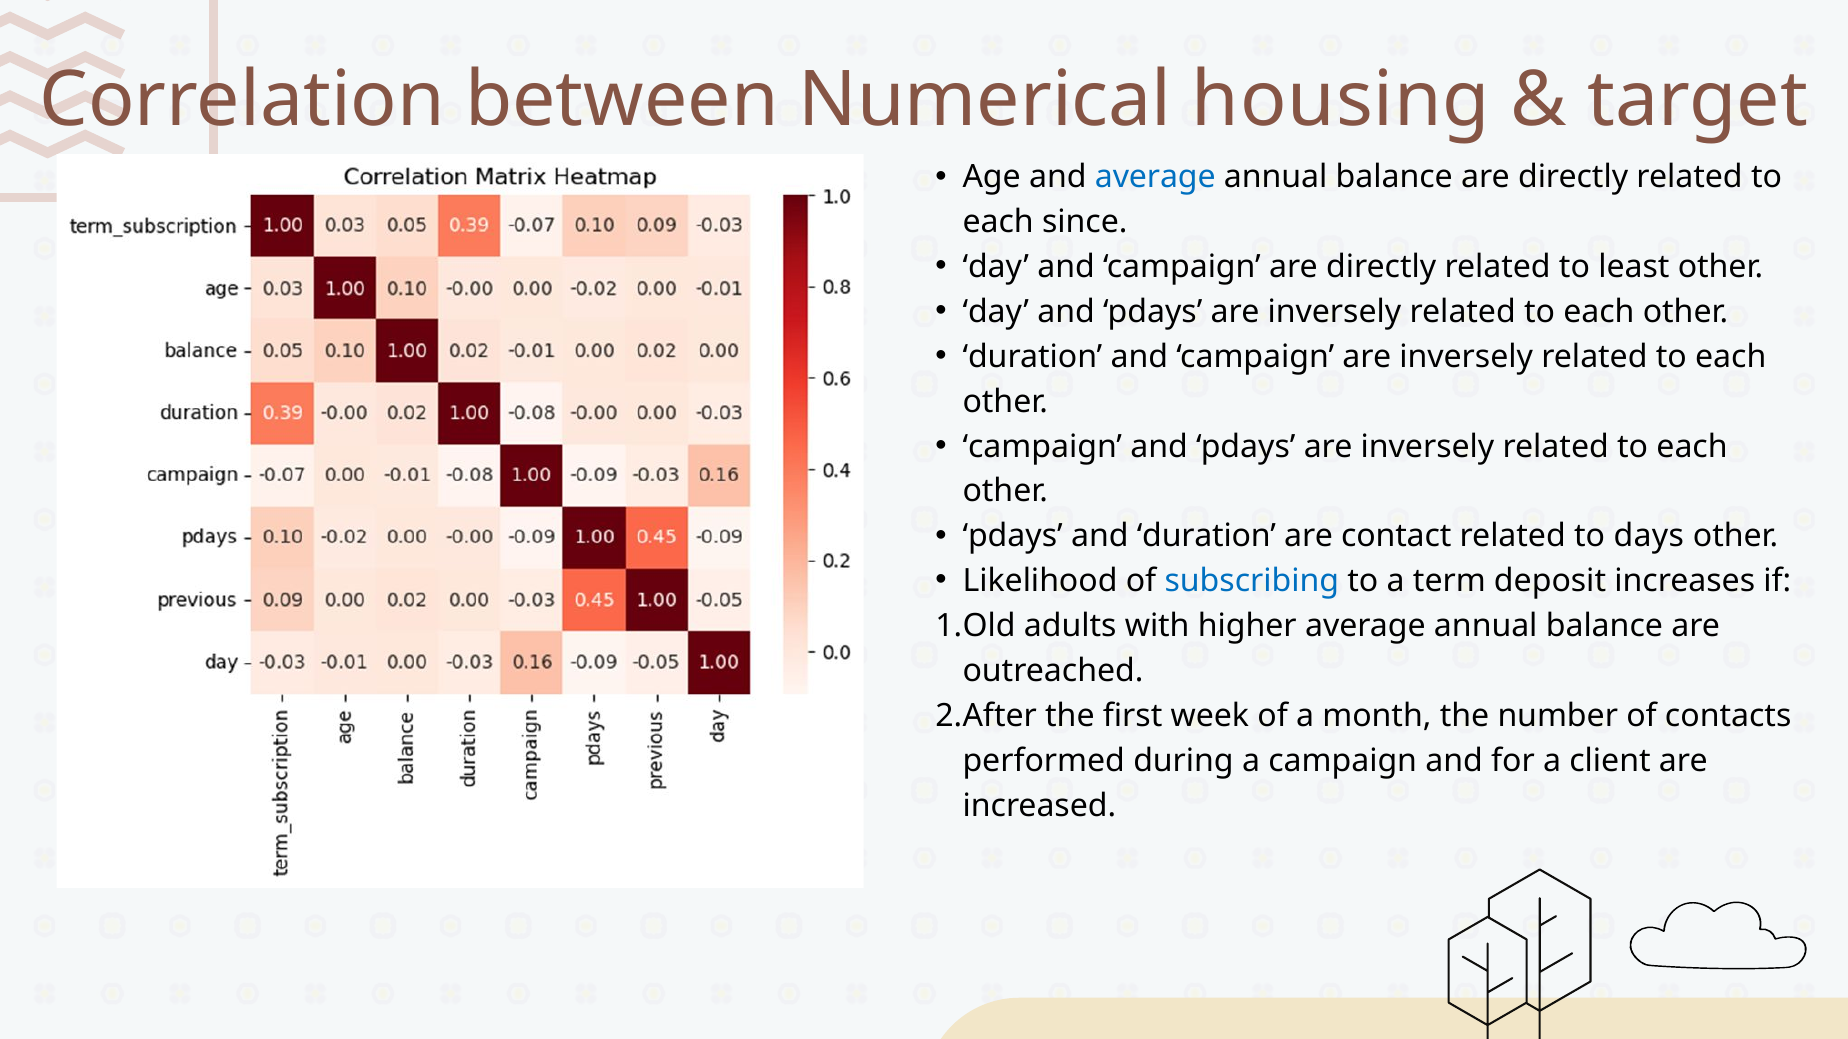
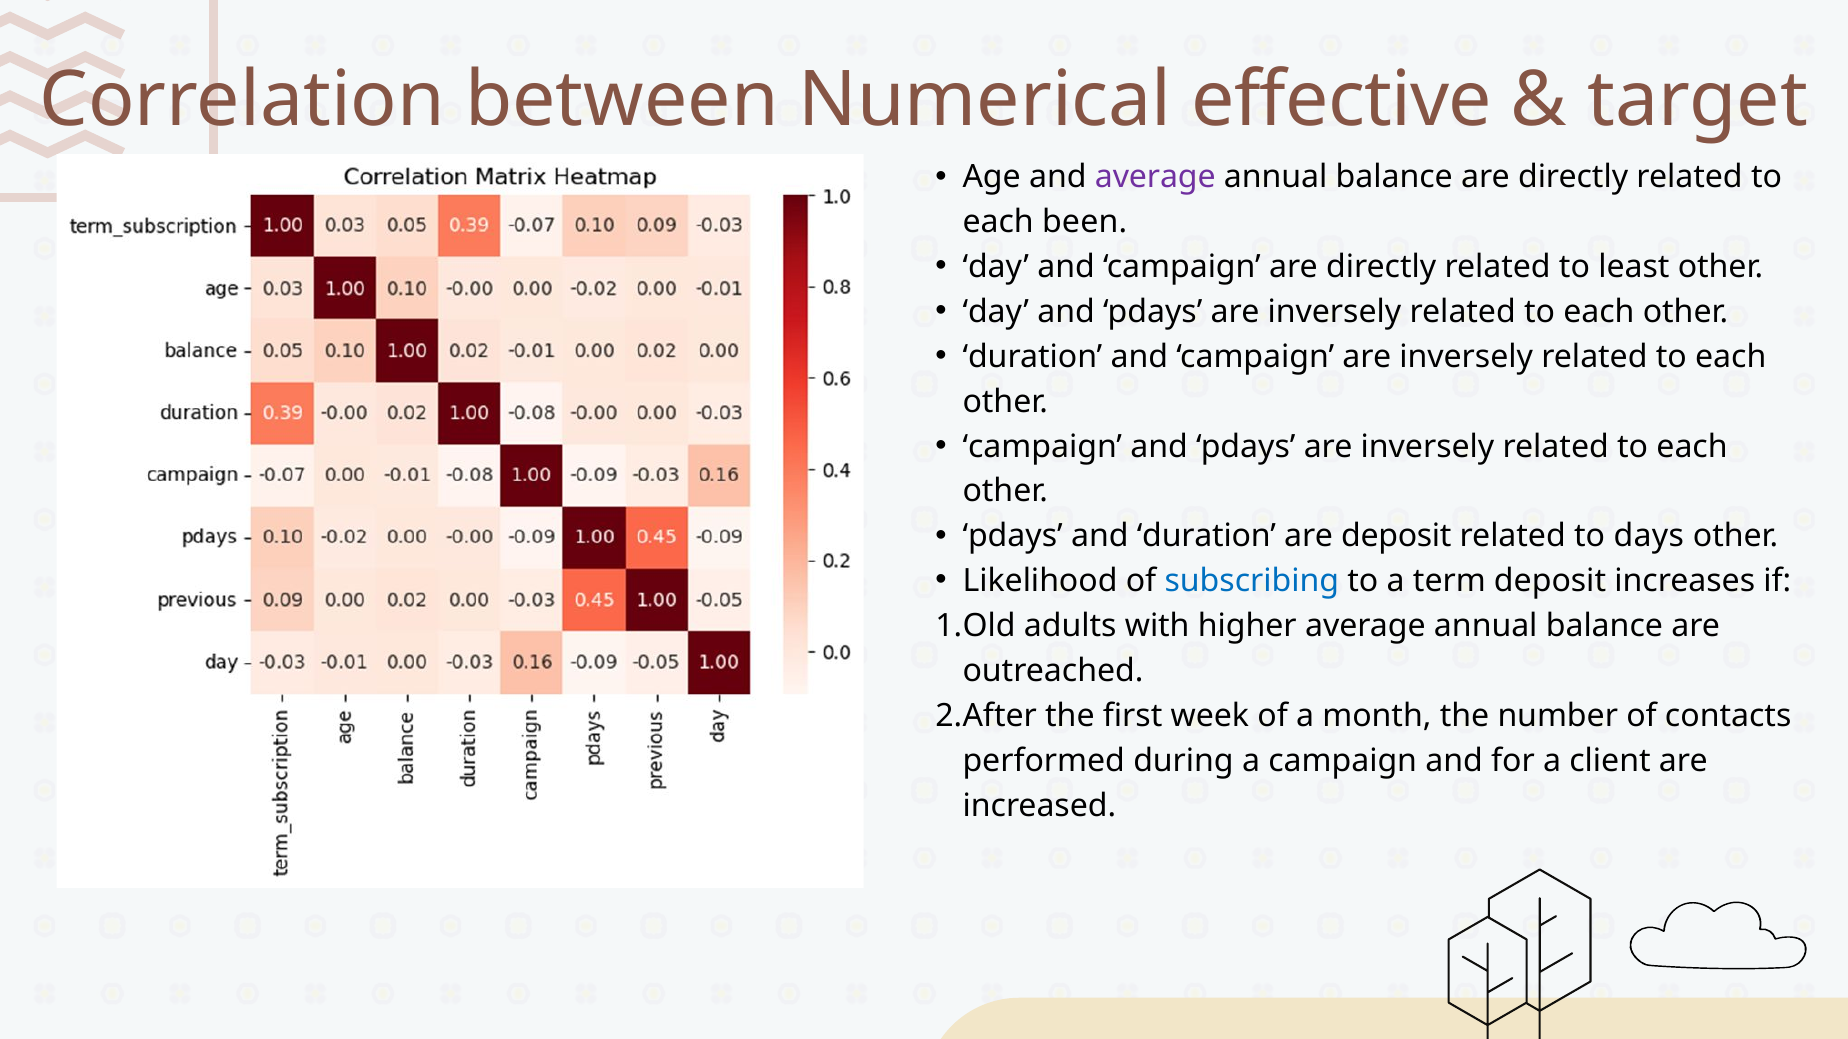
housing: housing -> effective
average at (1155, 177) colour: blue -> purple
since: since -> been
are contact: contact -> deposit
